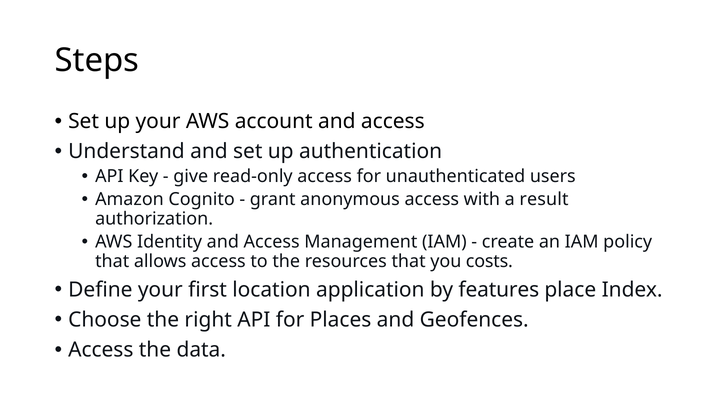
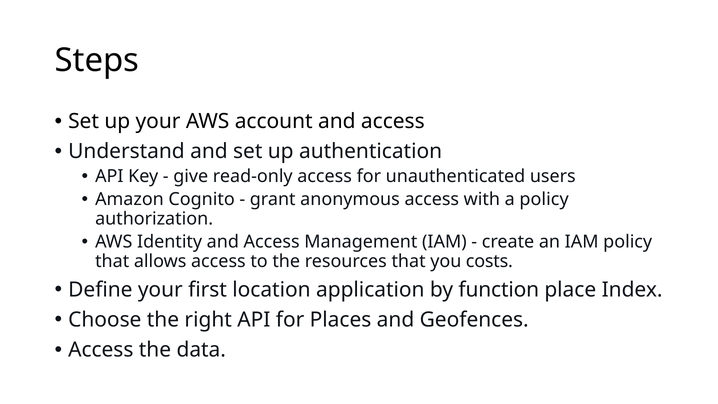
a result: result -> policy
features: features -> function
